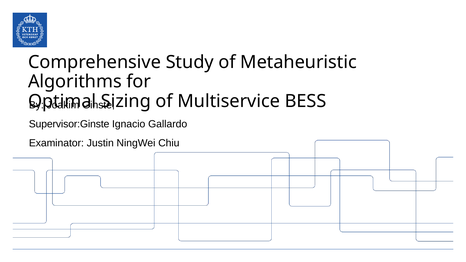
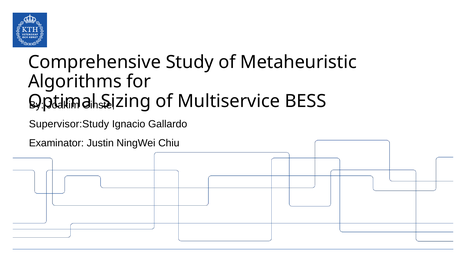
Supervisor:Ginste: Supervisor:Ginste -> Supervisor:Study
